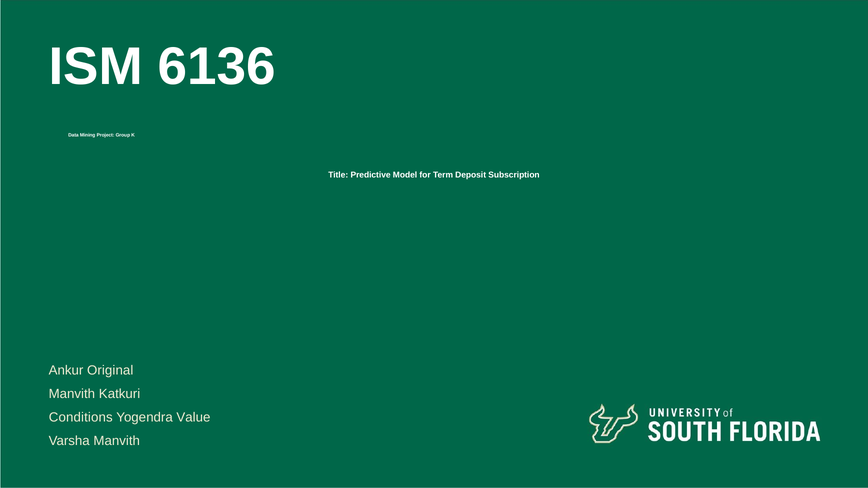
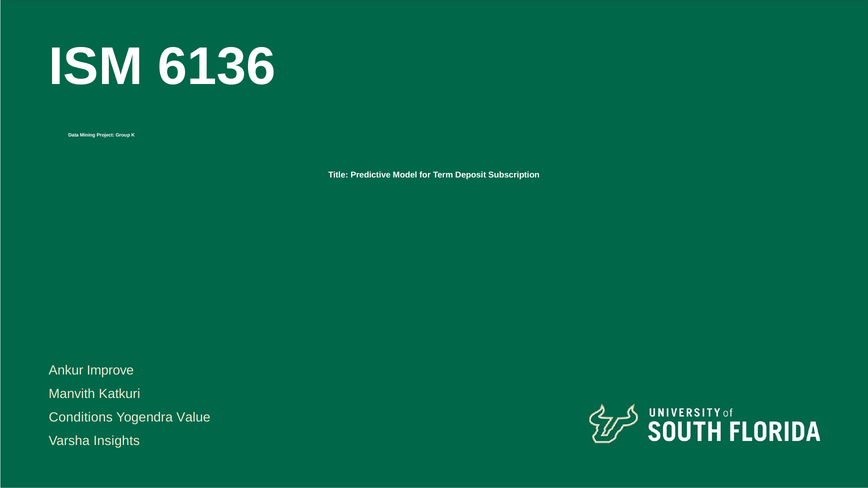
Original: Original -> Improve
Varsha Manvith: Manvith -> Insights
